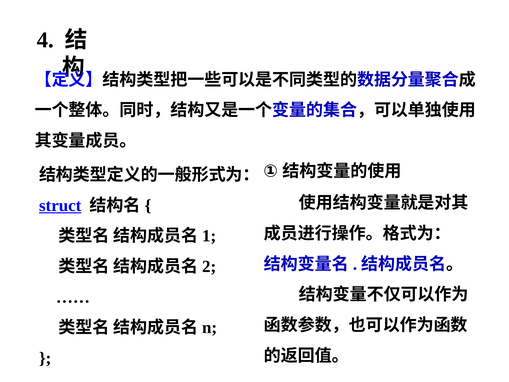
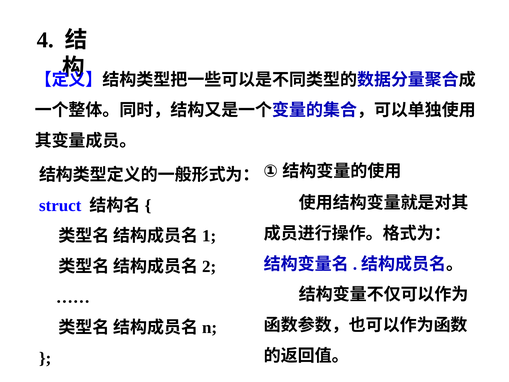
struct underline: present -> none
